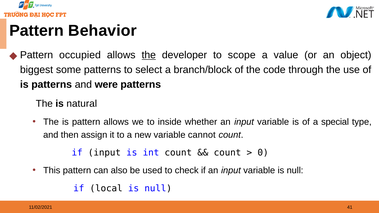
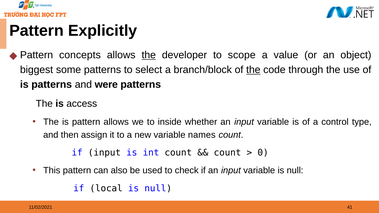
Behavior: Behavior -> Explicitly
occupied: occupied -> concepts
the at (253, 70) underline: none -> present
natural: natural -> access
special: special -> control
cannot: cannot -> names
